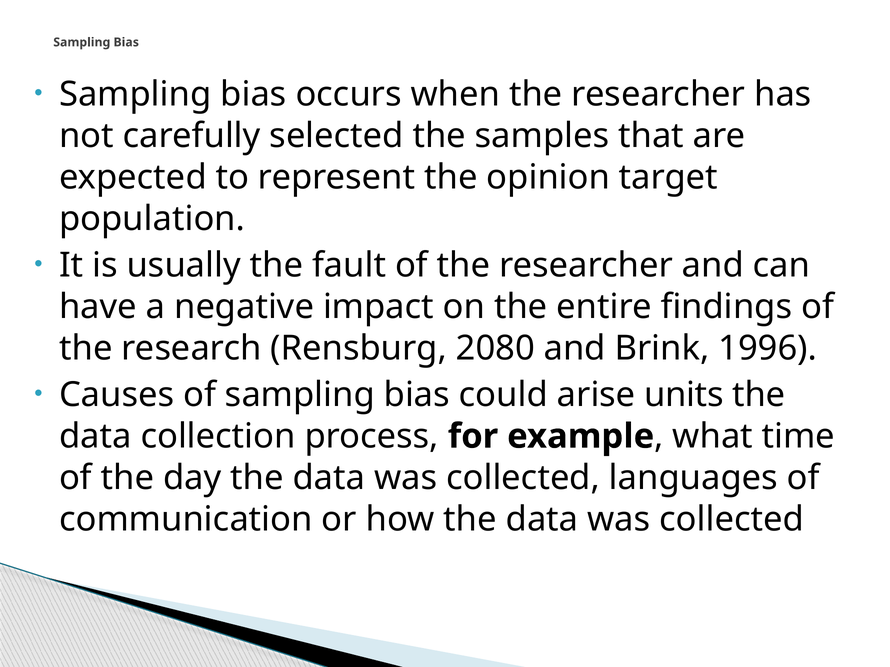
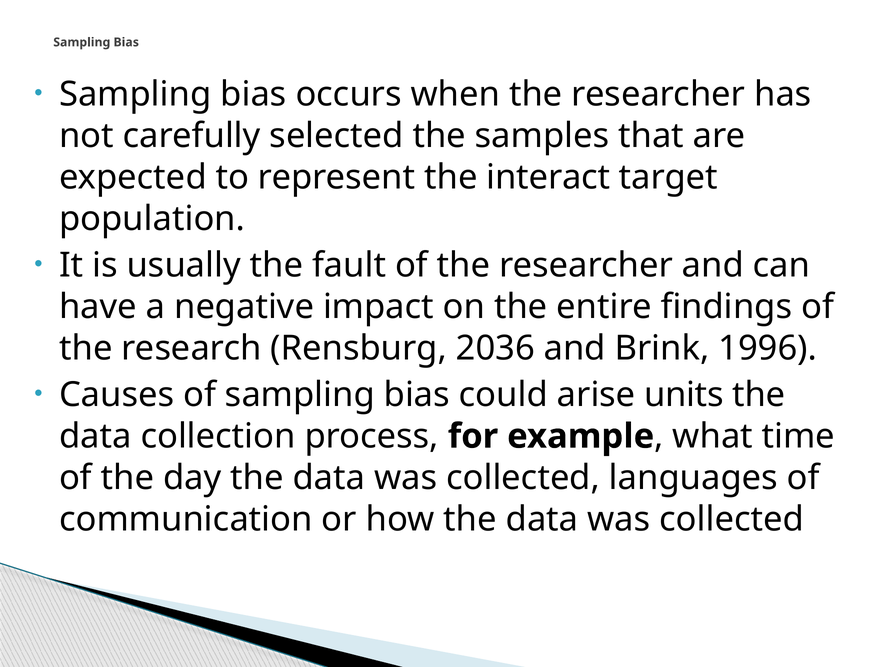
opinion: opinion -> interact
2080: 2080 -> 2036
